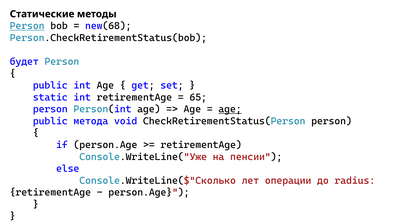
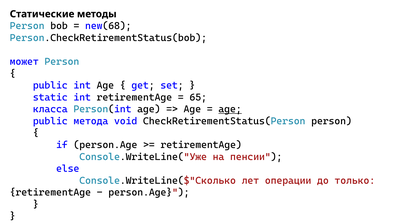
Person at (27, 26) underline: present -> none
будет: будет -> может
person at (50, 109): person -> класса
radius: radius -> только
